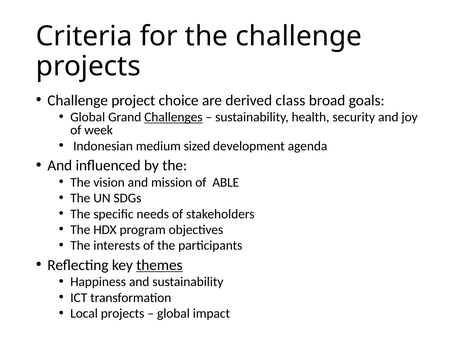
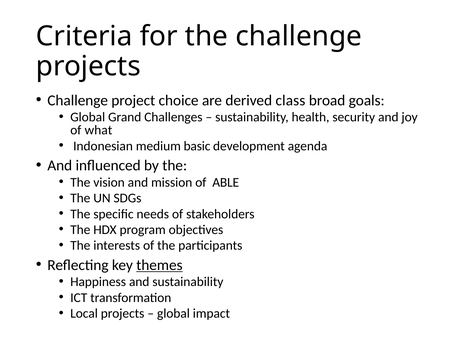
Challenges underline: present -> none
week: week -> what
sized: sized -> basic
